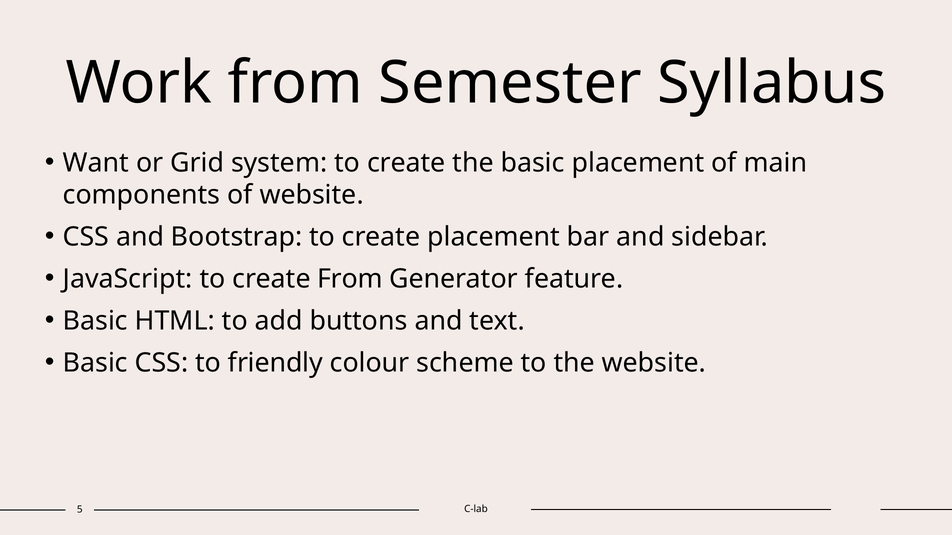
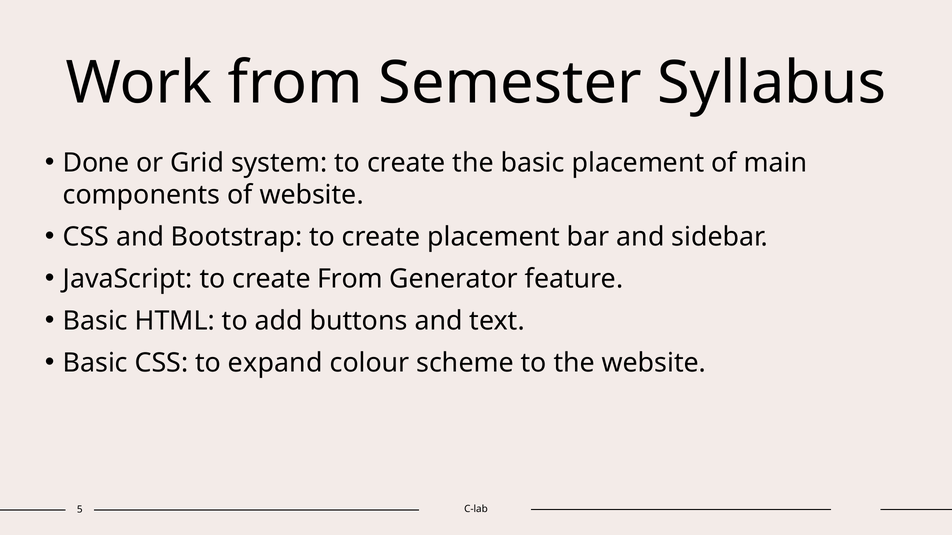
Want: Want -> Done
friendly: friendly -> expand
